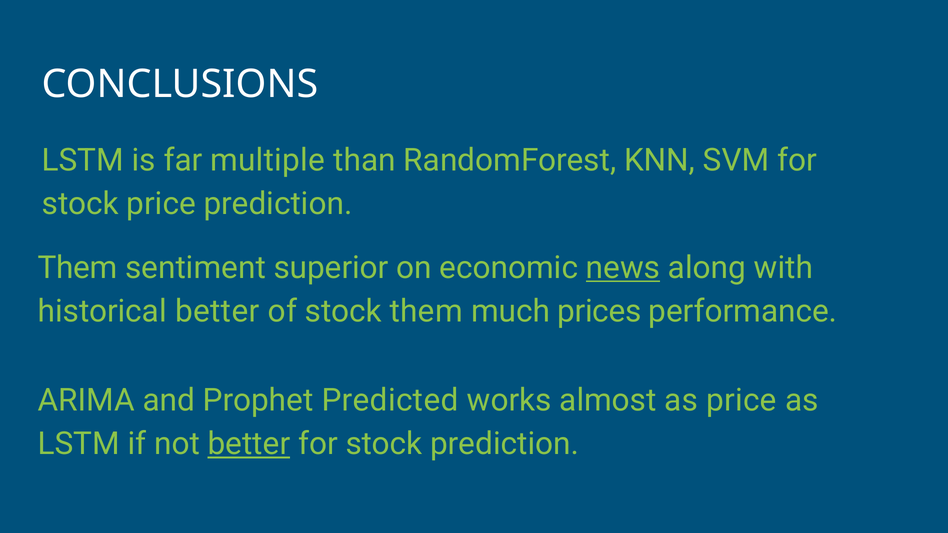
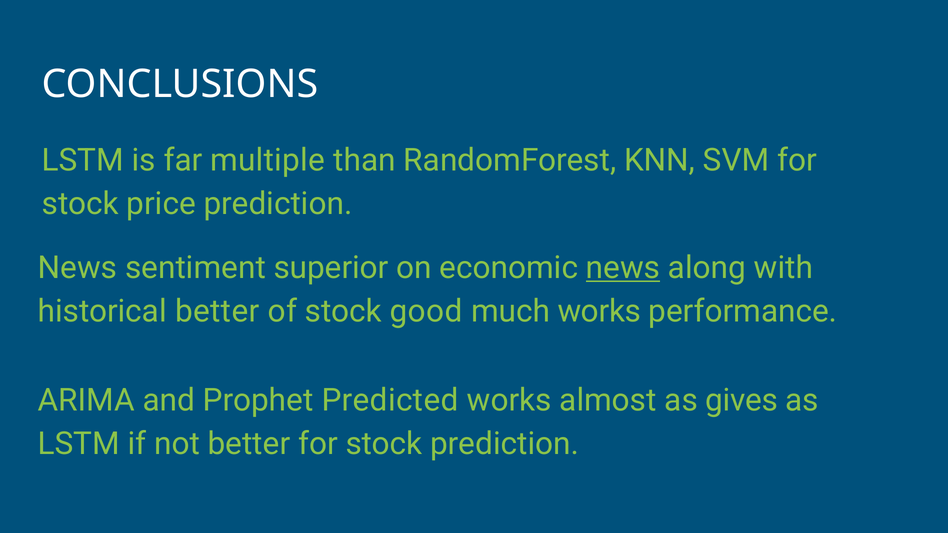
Them at (78, 268): Them -> News
stock them: them -> good
much prices: prices -> works
as price: price -> gives
better at (249, 444) underline: present -> none
